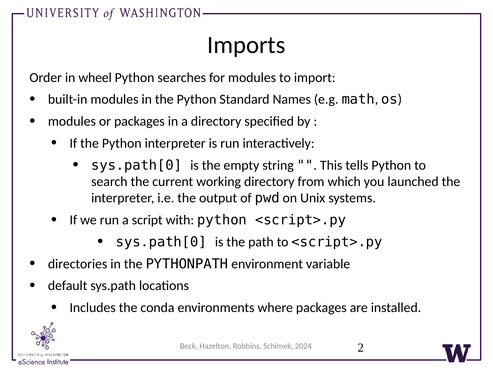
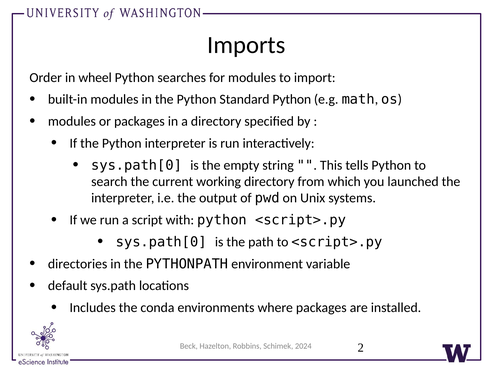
Standard Names: Names -> Python
